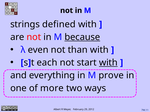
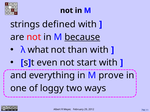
even: even -> what
each: each -> even
with at (108, 63) underline: present -> none
more: more -> loggy
